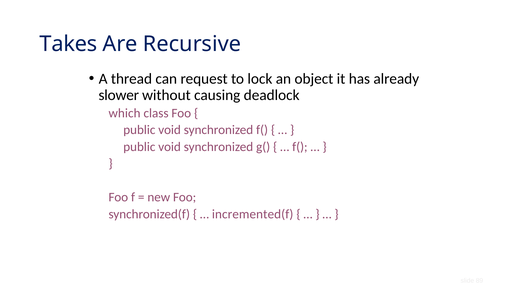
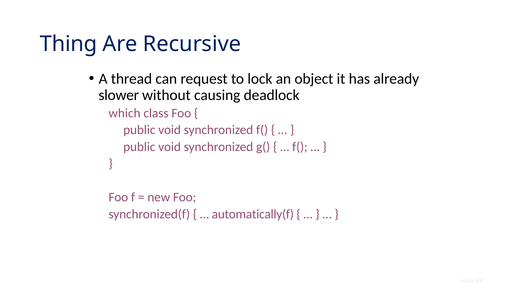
Takes: Takes -> Thing
incremented(f: incremented(f -> automatically(f
